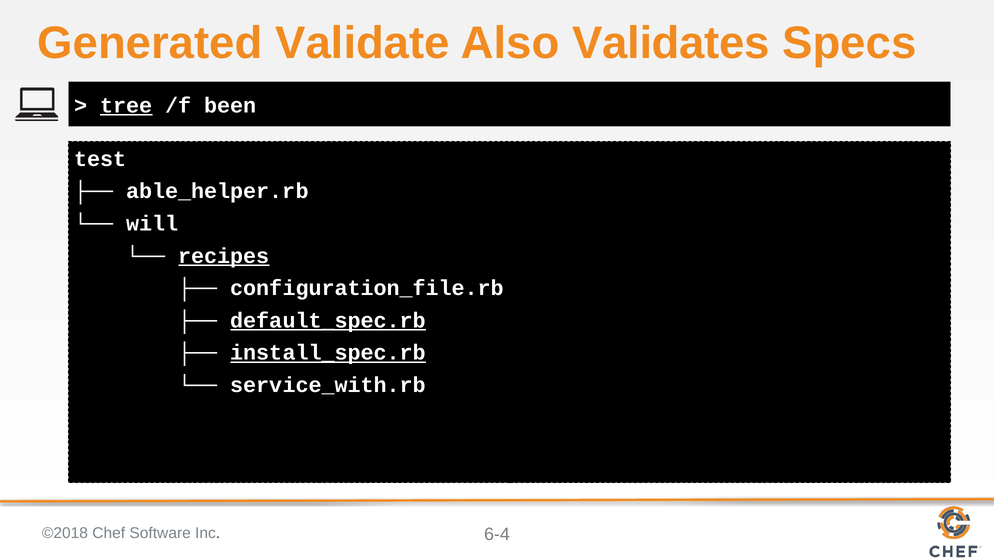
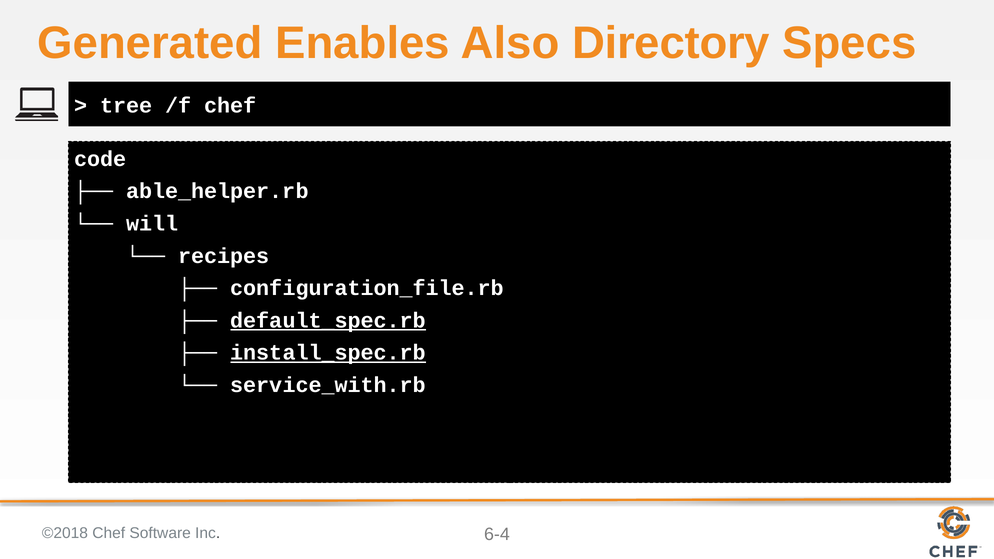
Validate: Validate -> Enables
Validates: Validates -> Directory
tree underline: present -> none
/f been: been -> chef
test: test -> code
recipes underline: present -> none
